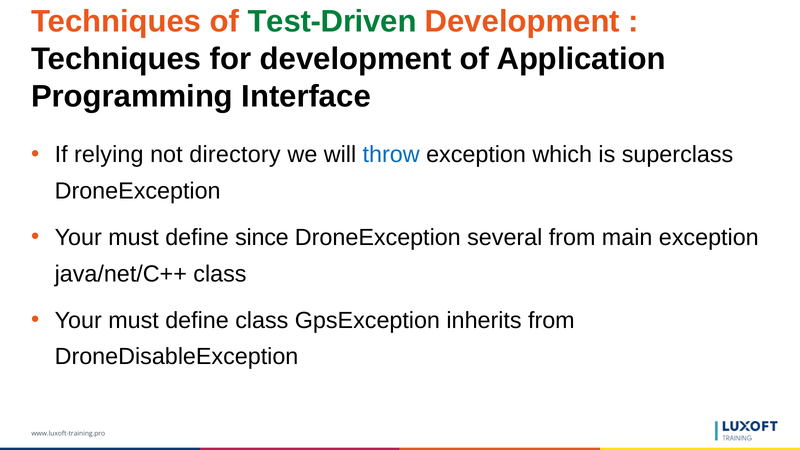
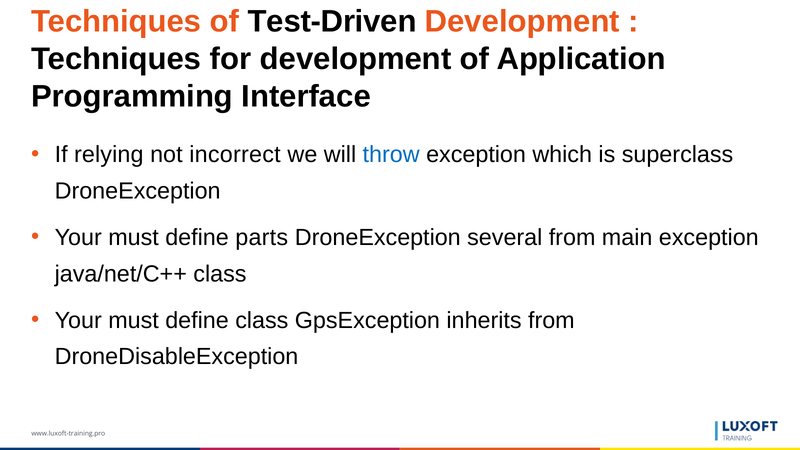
Test-Driven colour: green -> black
directory: directory -> incorrect
since: since -> parts
